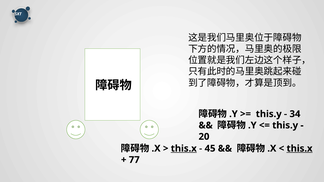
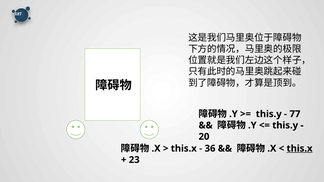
34: 34 -> 77
this.x at (184, 149) underline: present -> none
45: 45 -> 36
77: 77 -> 23
